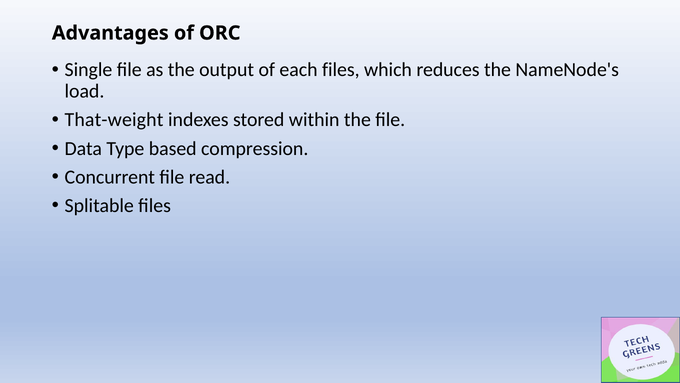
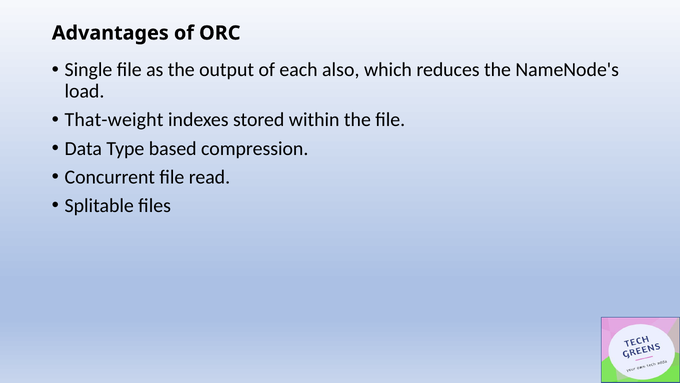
each files: files -> also
